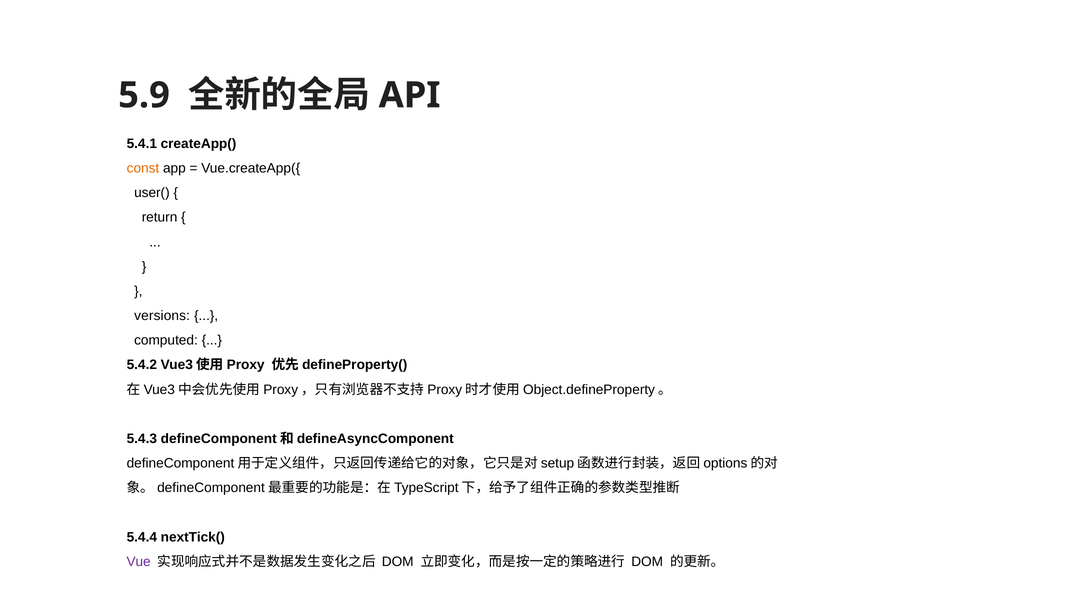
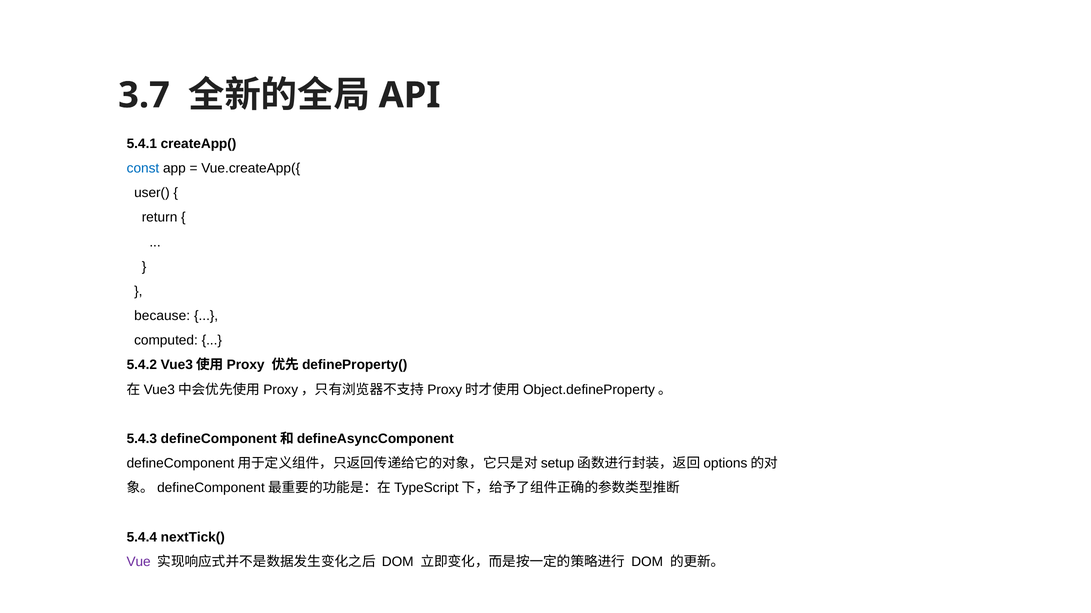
5.9: 5.9 -> 3.7
const colour: orange -> blue
versions: versions -> because
